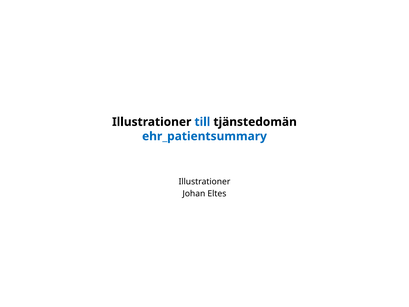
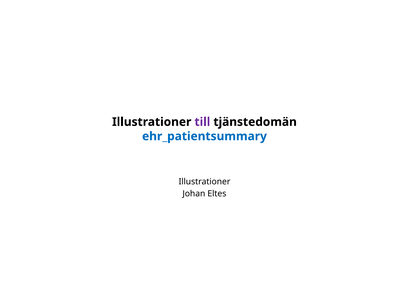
till colour: blue -> purple
